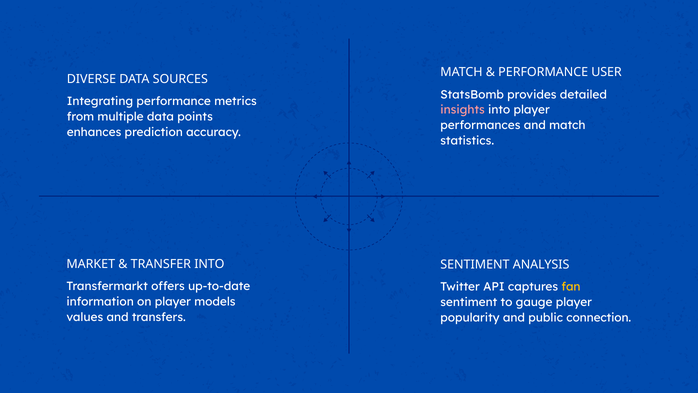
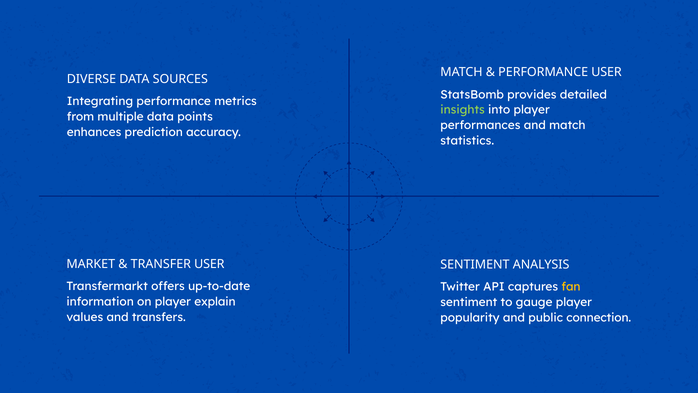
insights colour: pink -> light green
TRANSFER INTO: INTO -> USER
models: models -> explain
